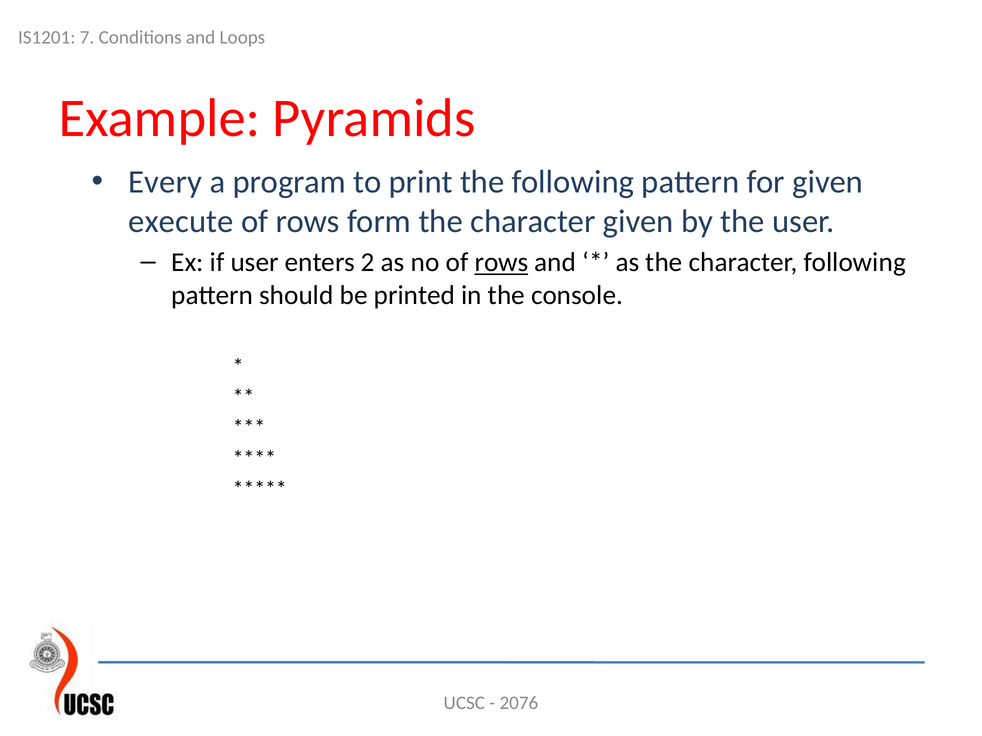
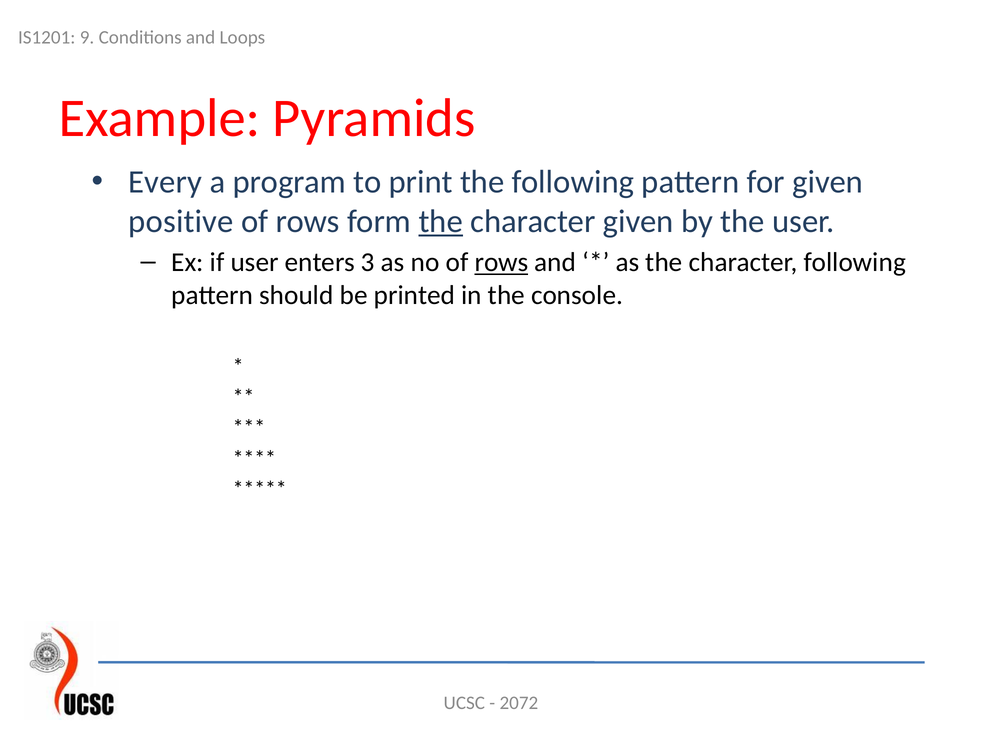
7: 7 -> 9
execute: execute -> positive
the at (441, 222) underline: none -> present
2: 2 -> 3
2076: 2076 -> 2072
